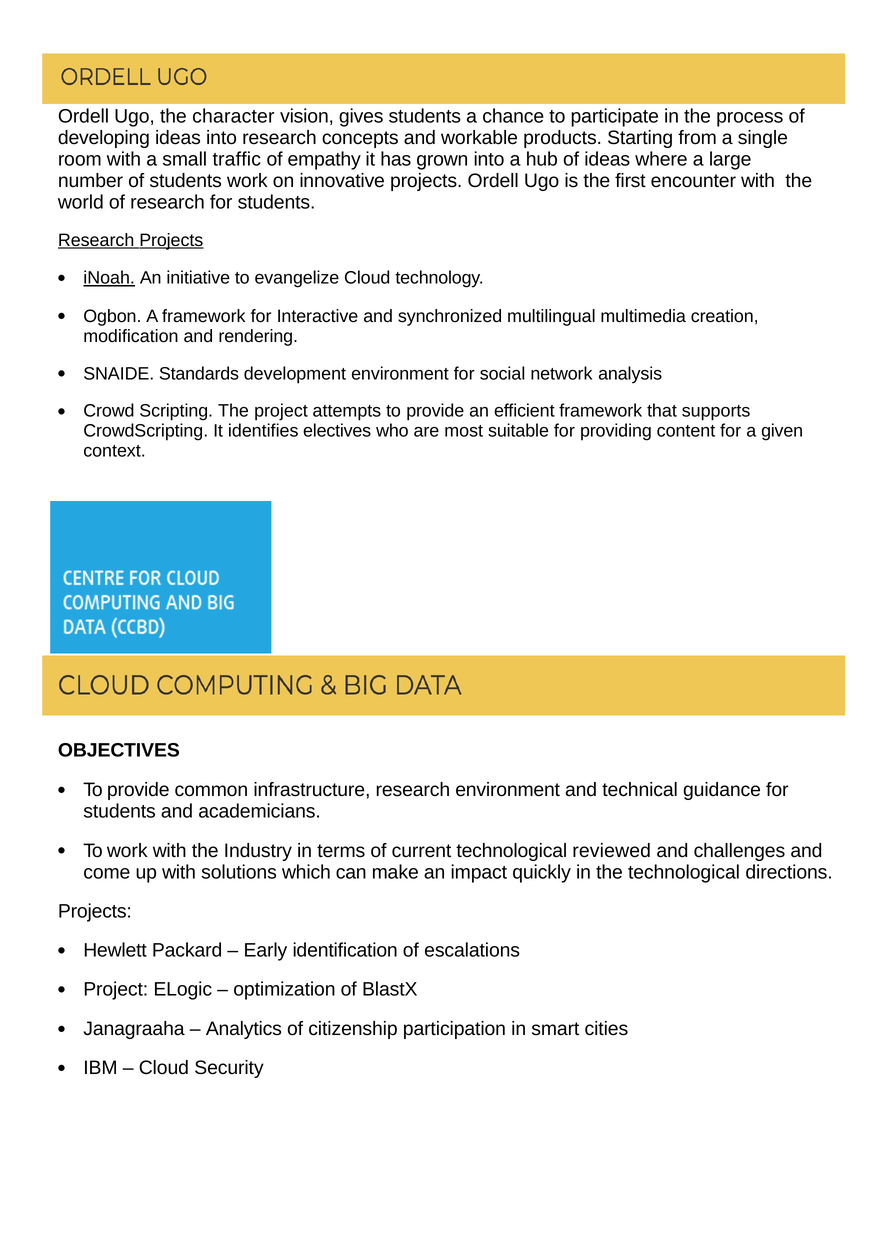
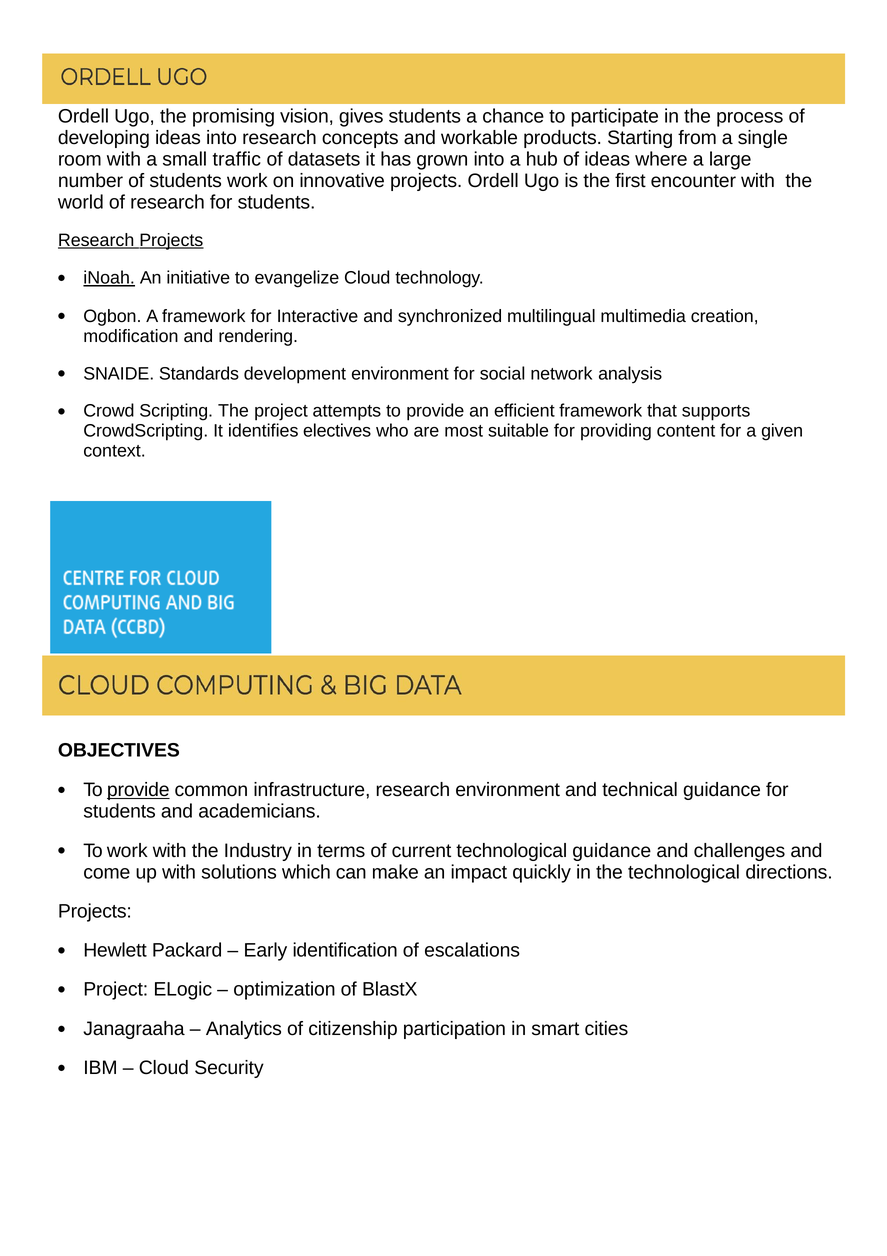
character: character -> promising
empathy: empathy -> datasets
provide at (138, 790) underline: none -> present
technological reviewed: reviewed -> guidance
